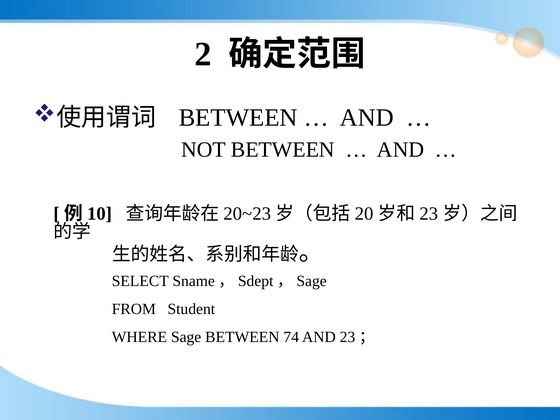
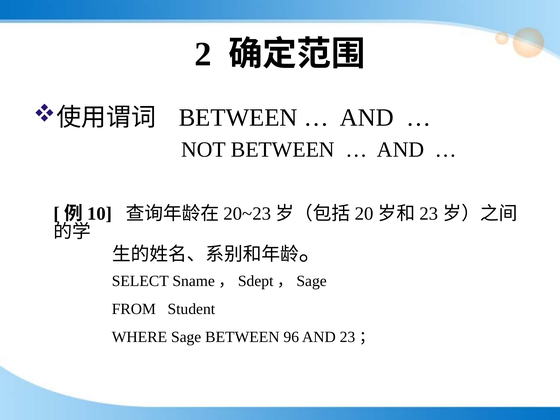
74: 74 -> 96
